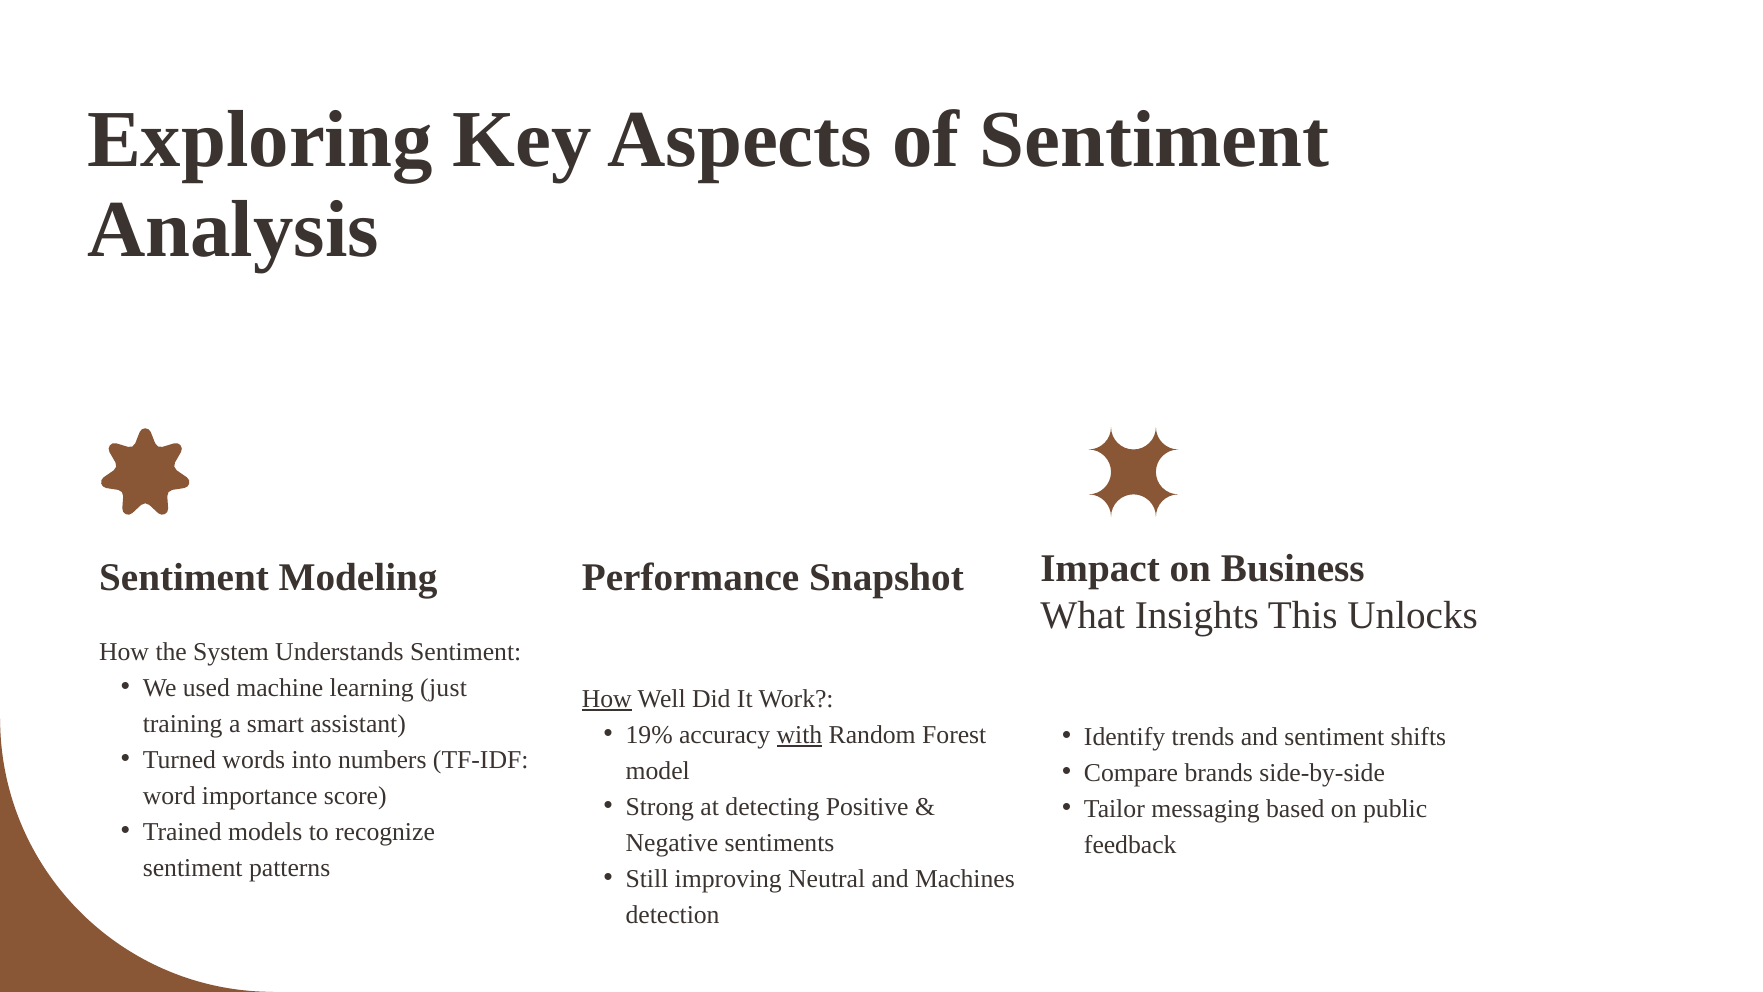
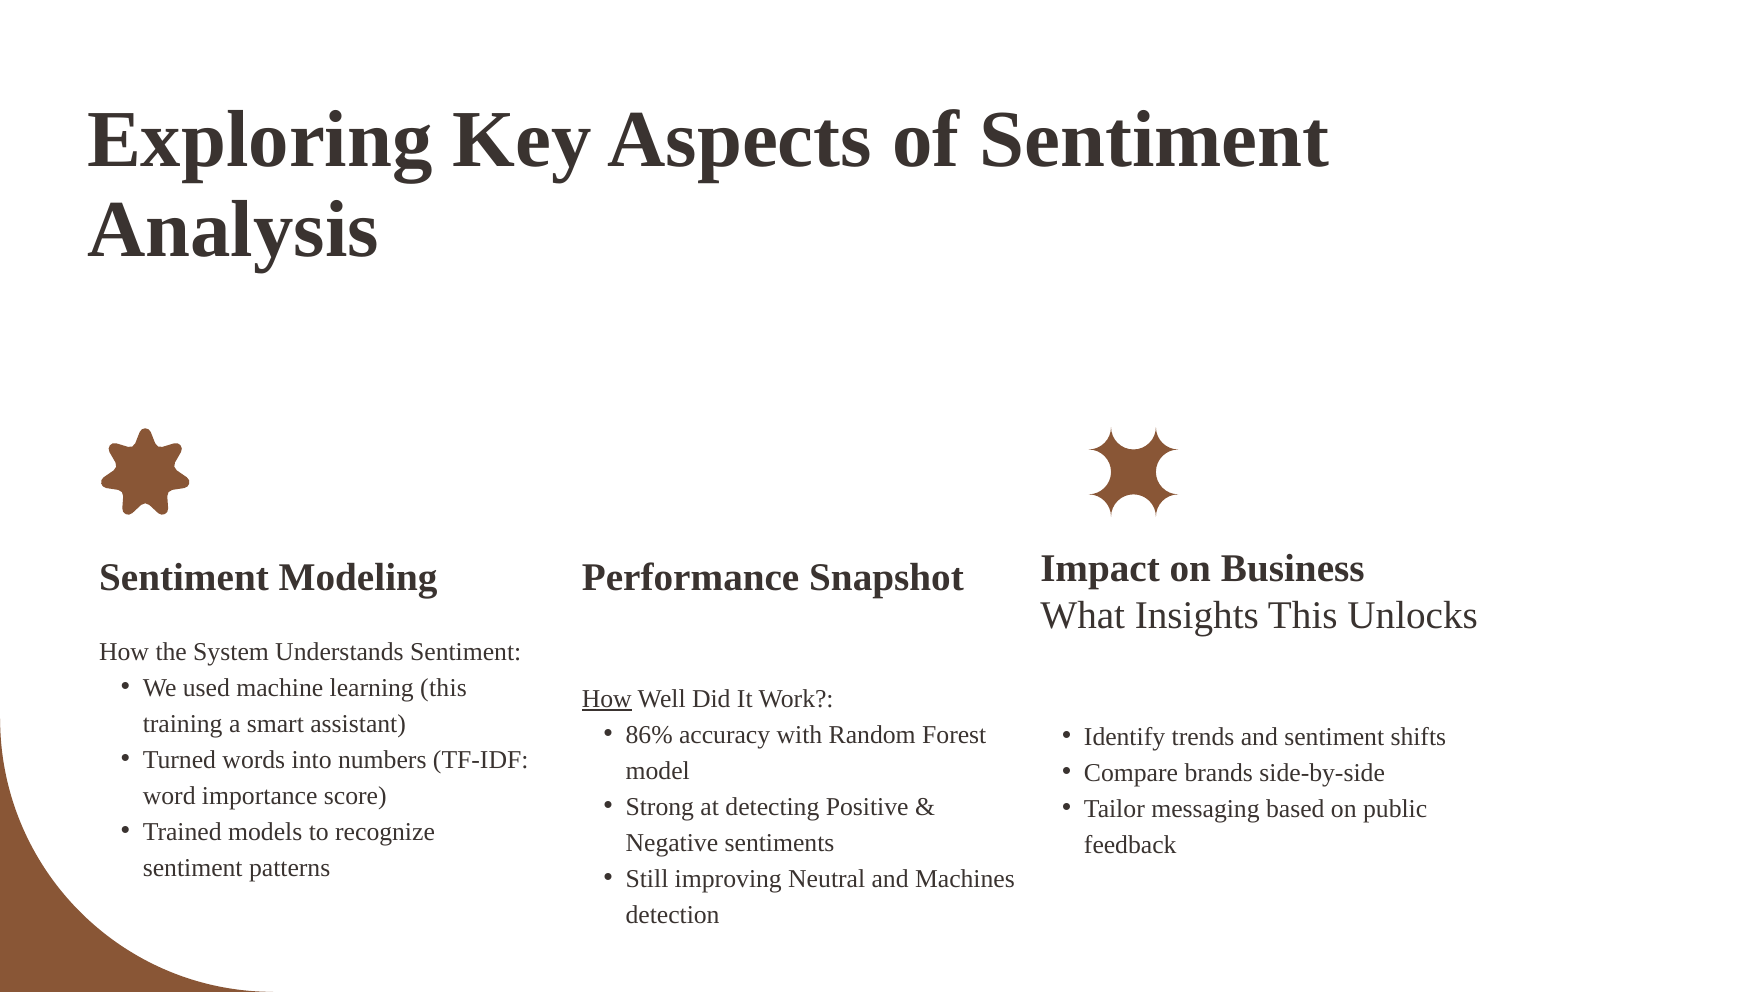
learning just: just -> this
19%: 19% -> 86%
with underline: present -> none
